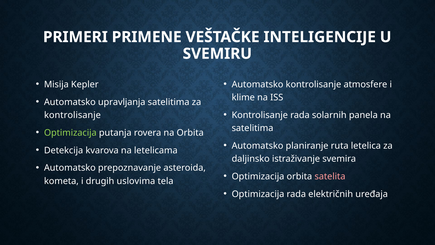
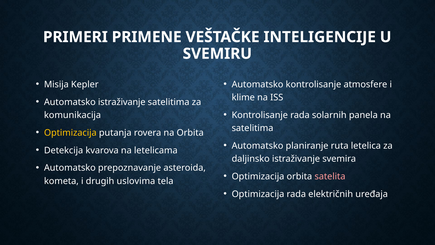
Automatsko upravljanja: upravljanja -> istraživanje
kontrolisanje at (72, 115): kontrolisanje -> komunikacija
Optimizacija at (70, 133) colour: light green -> yellow
